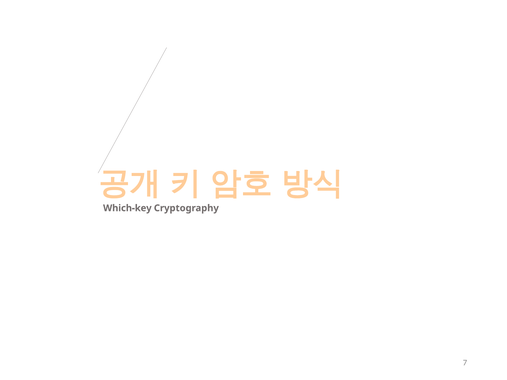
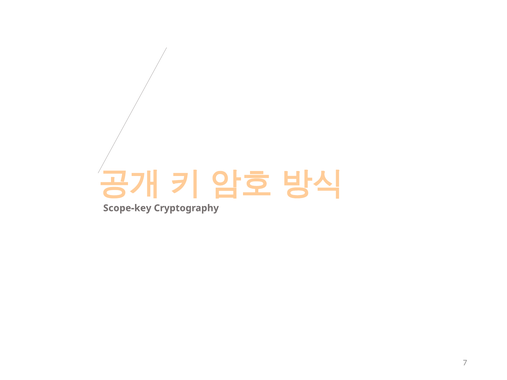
Which-key: Which-key -> Scope-key
